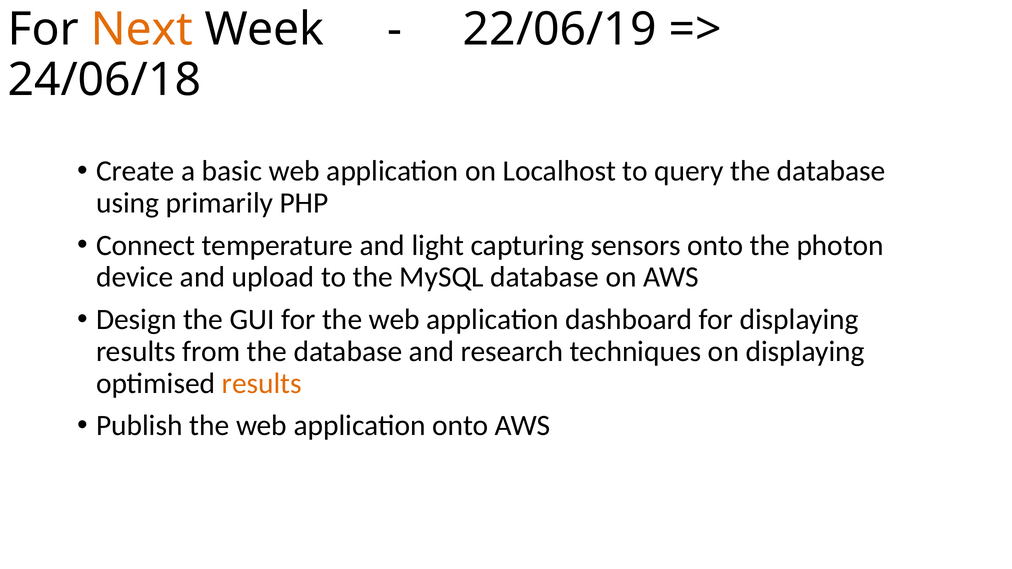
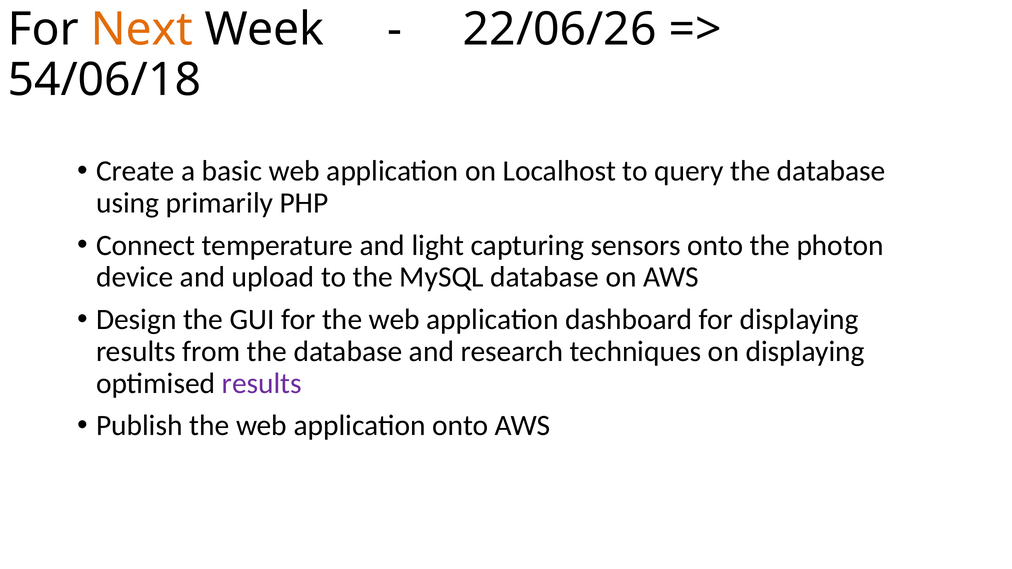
22/06/19: 22/06/19 -> 22/06/26
24/06/18: 24/06/18 -> 54/06/18
results at (262, 383) colour: orange -> purple
